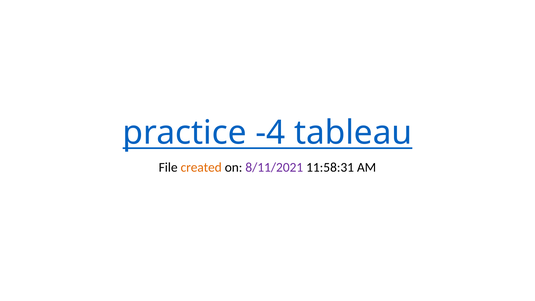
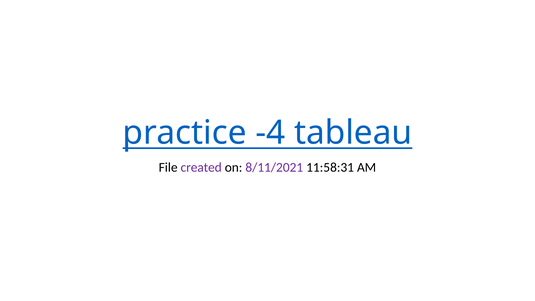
created colour: orange -> purple
